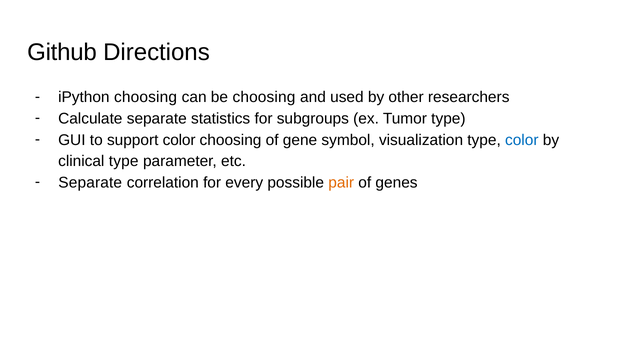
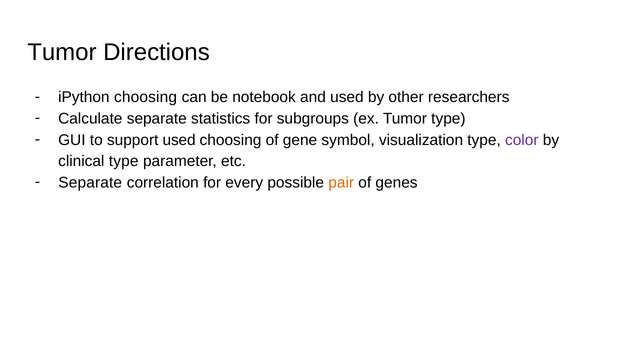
Github at (62, 52): Github -> Tumor
be choosing: choosing -> notebook
support color: color -> used
color at (522, 140) colour: blue -> purple
